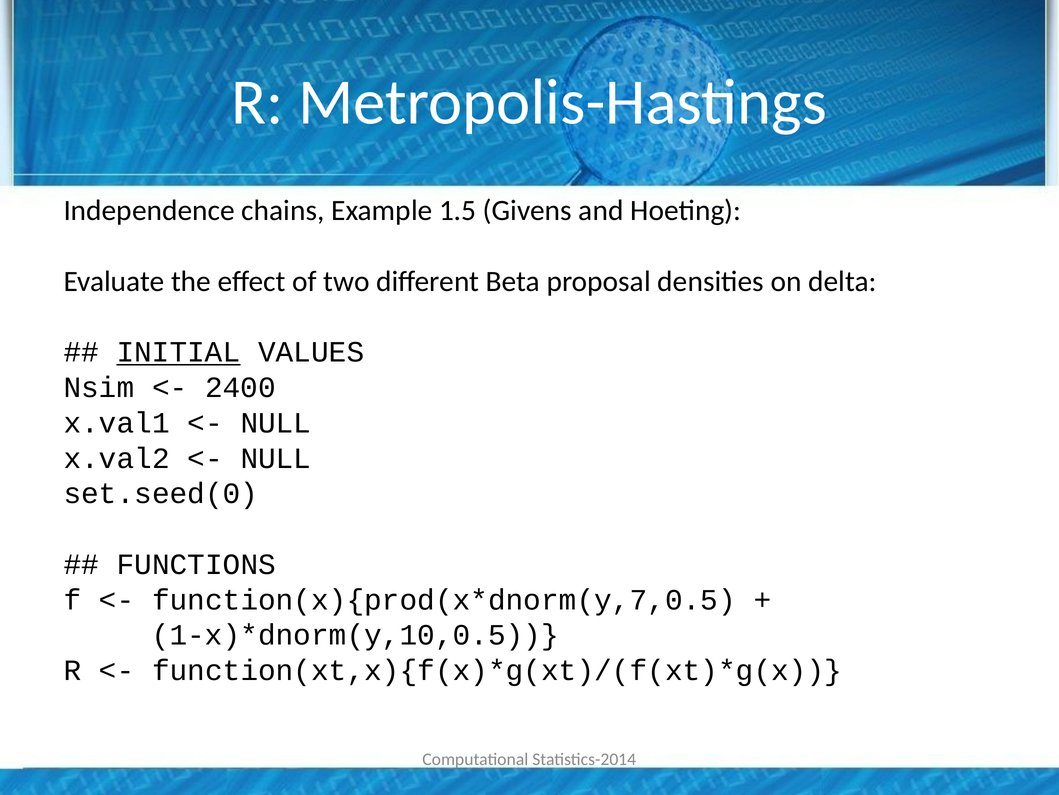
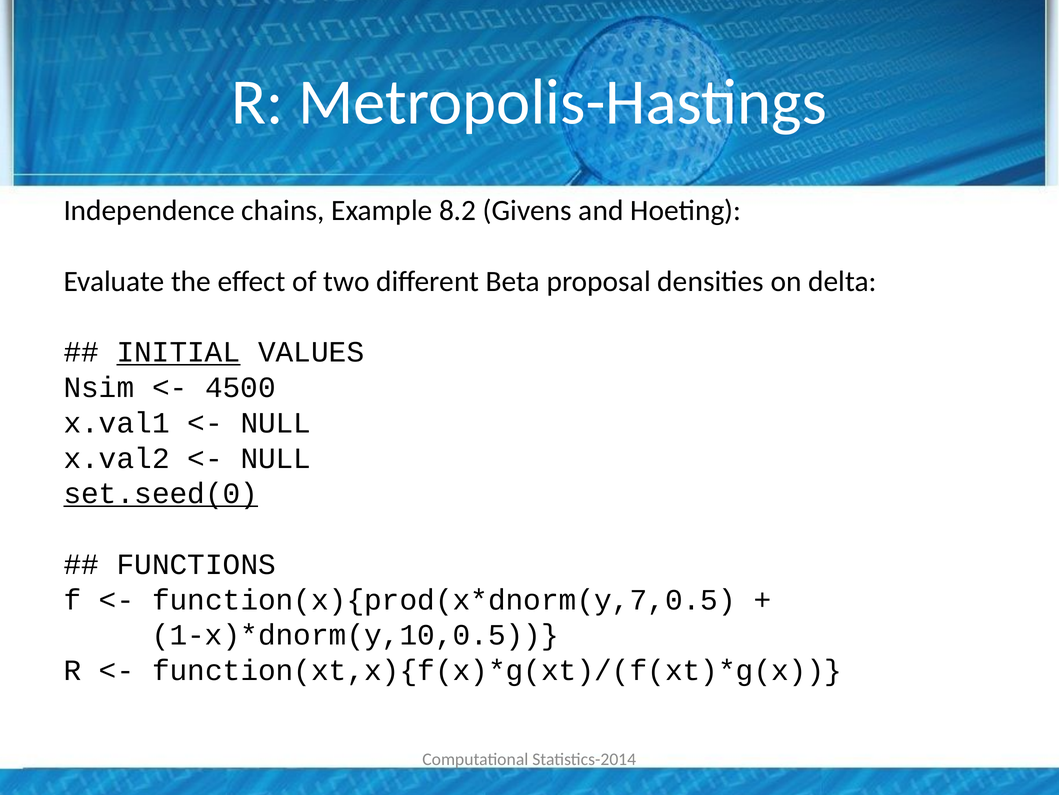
1.5: 1.5 -> 8.2
2400: 2400 -> 4500
set.seed(0 underline: none -> present
